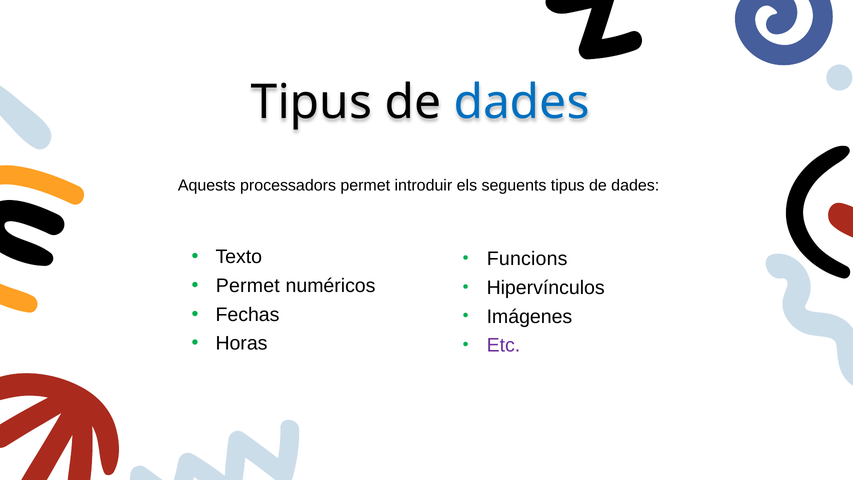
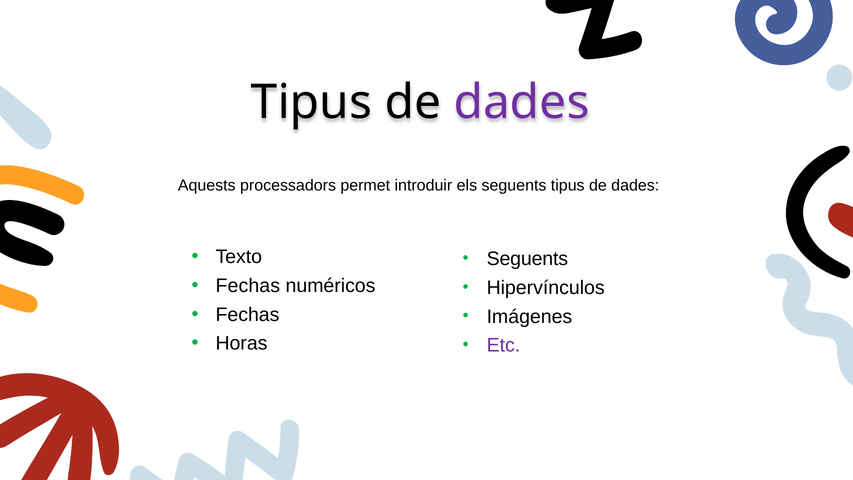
dades at (522, 102) colour: blue -> purple
Funcions at (527, 259): Funcions -> Seguents
Permet at (248, 286): Permet -> Fechas
